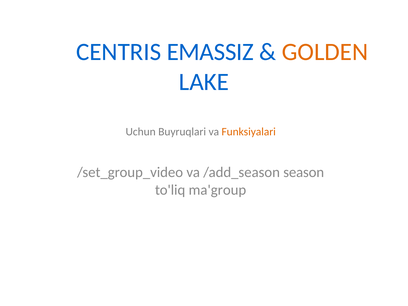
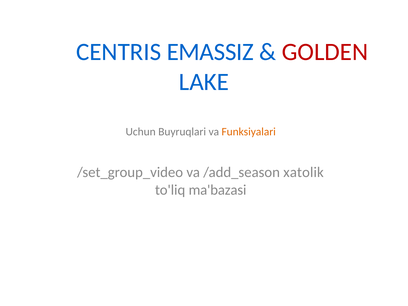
GOLDEN colour: orange -> red
season: season -> xatolik
ma'group: ma'group -> ma'bazasi
